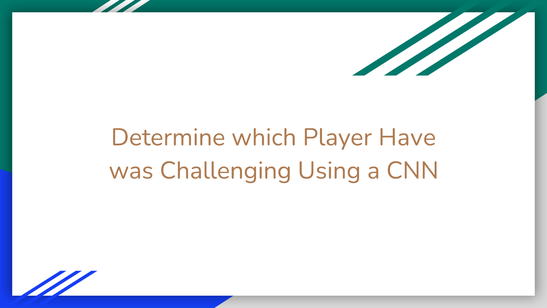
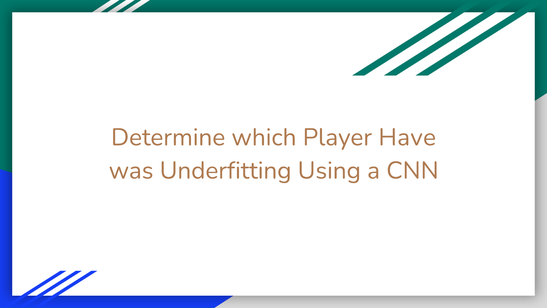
Challenging: Challenging -> Underfitting
